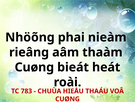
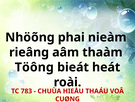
Cuøng at (34, 67): Cuøng -> Töông
